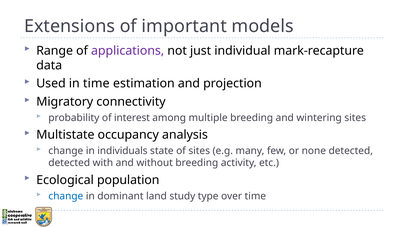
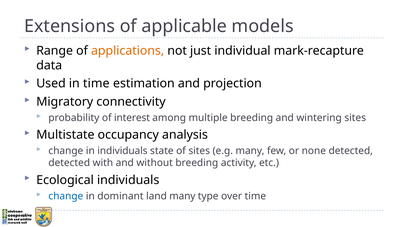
important: important -> applicable
applications colour: purple -> orange
Ecological population: population -> individuals
land study: study -> many
